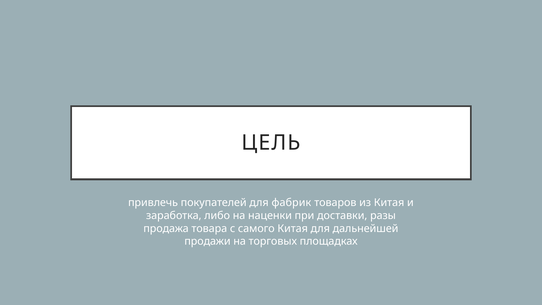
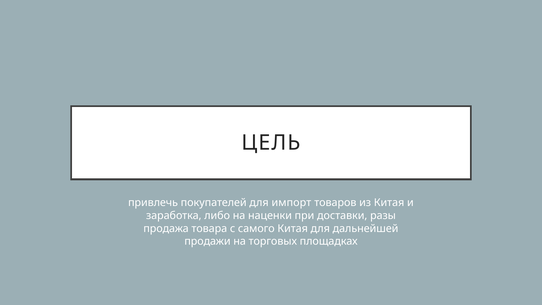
фабрик: фабрик -> импорт
